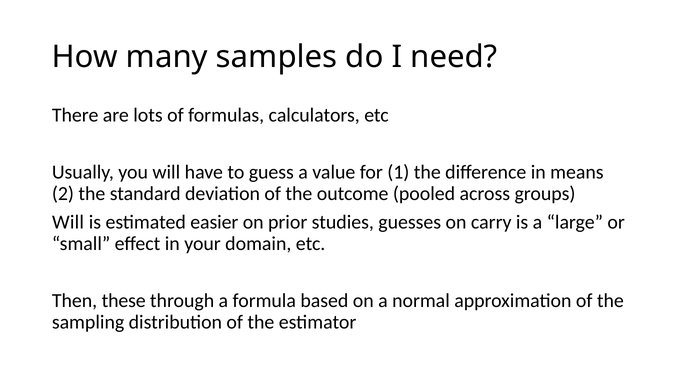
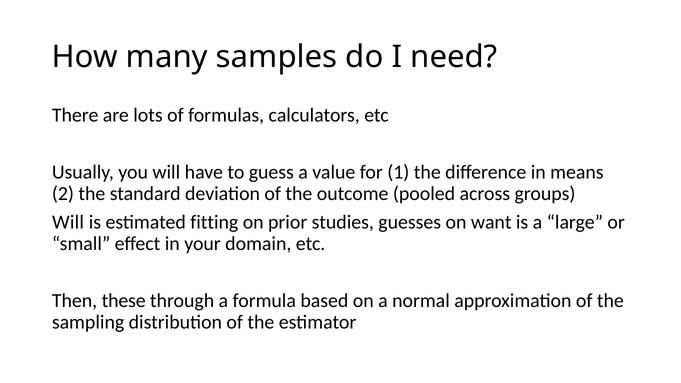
easier: easier -> fitting
carry: carry -> want
